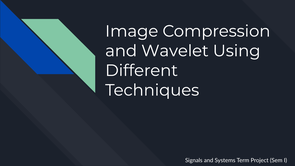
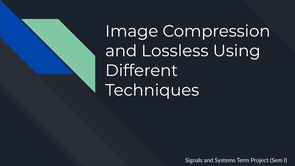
Wavelet: Wavelet -> Lossless
